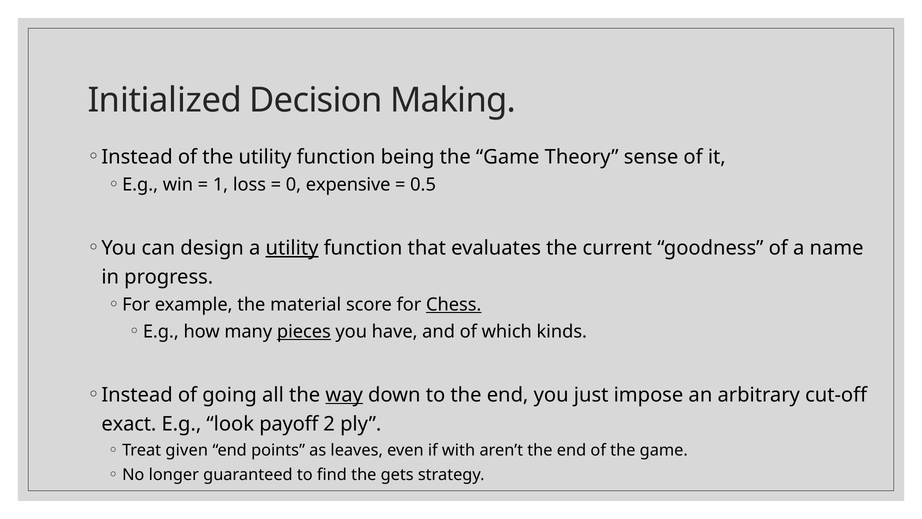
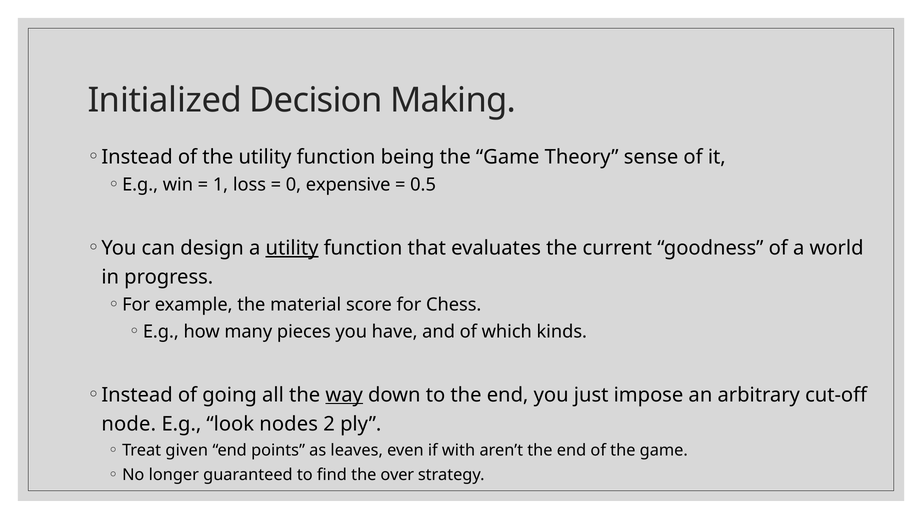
name: name -> world
Chess underline: present -> none
pieces underline: present -> none
exact: exact -> node
payoff: payoff -> nodes
gets: gets -> over
